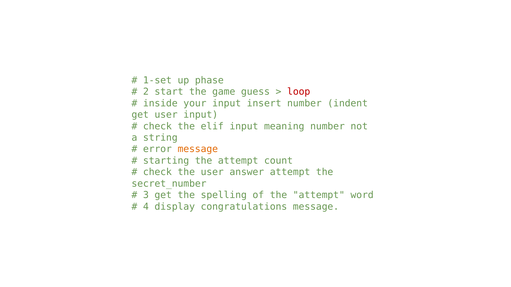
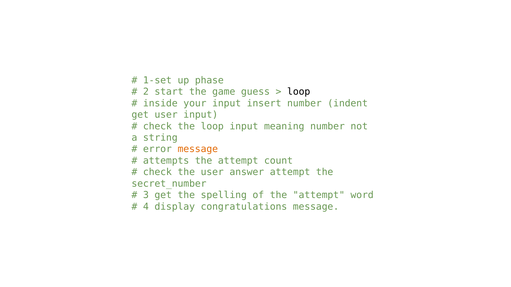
loop at (299, 92) colour: red -> black
the elif: elif -> loop
starting: starting -> attempts
